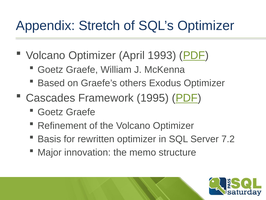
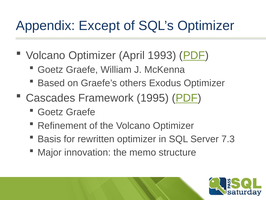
Stretch: Stretch -> Except
7.2: 7.2 -> 7.3
